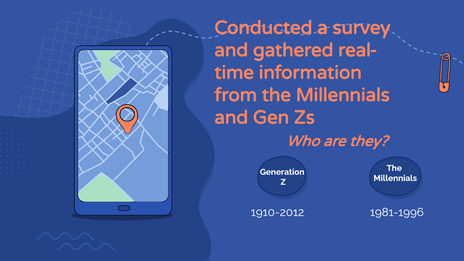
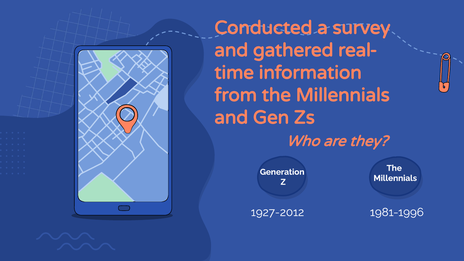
1910-2012: 1910-2012 -> 1927-2012
